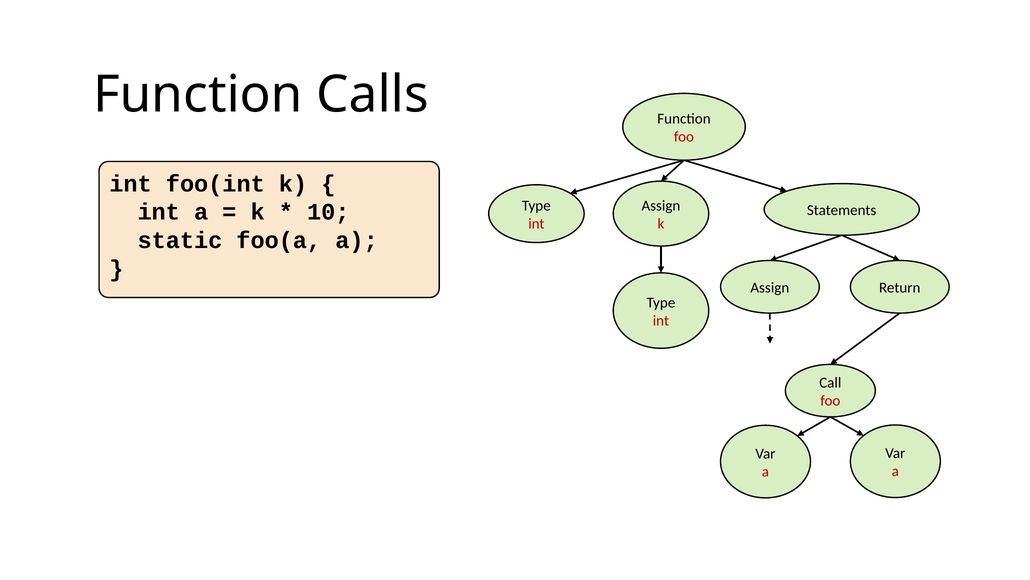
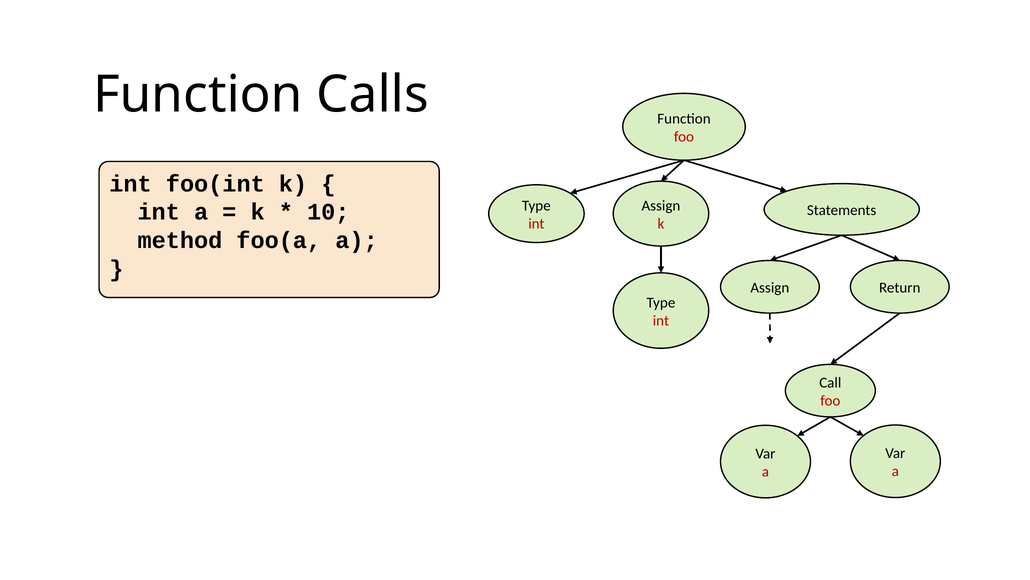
static: static -> method
